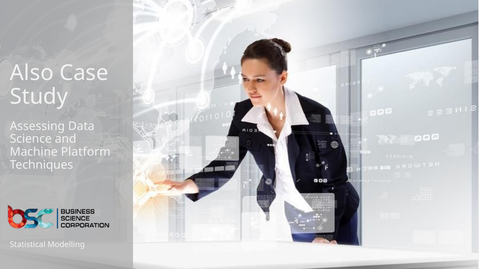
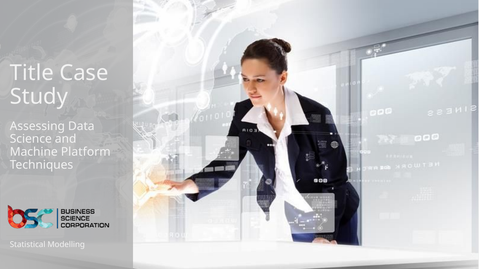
Also: Also -> Title
